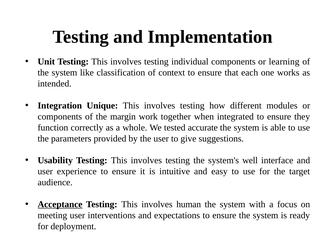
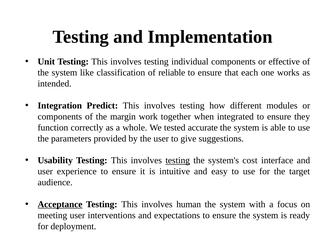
learning: learning -> effective
context: context -> reliable
Unique: Unique -> Predict
testing at (178, 161) underline: none -> present
well: well -> cost
